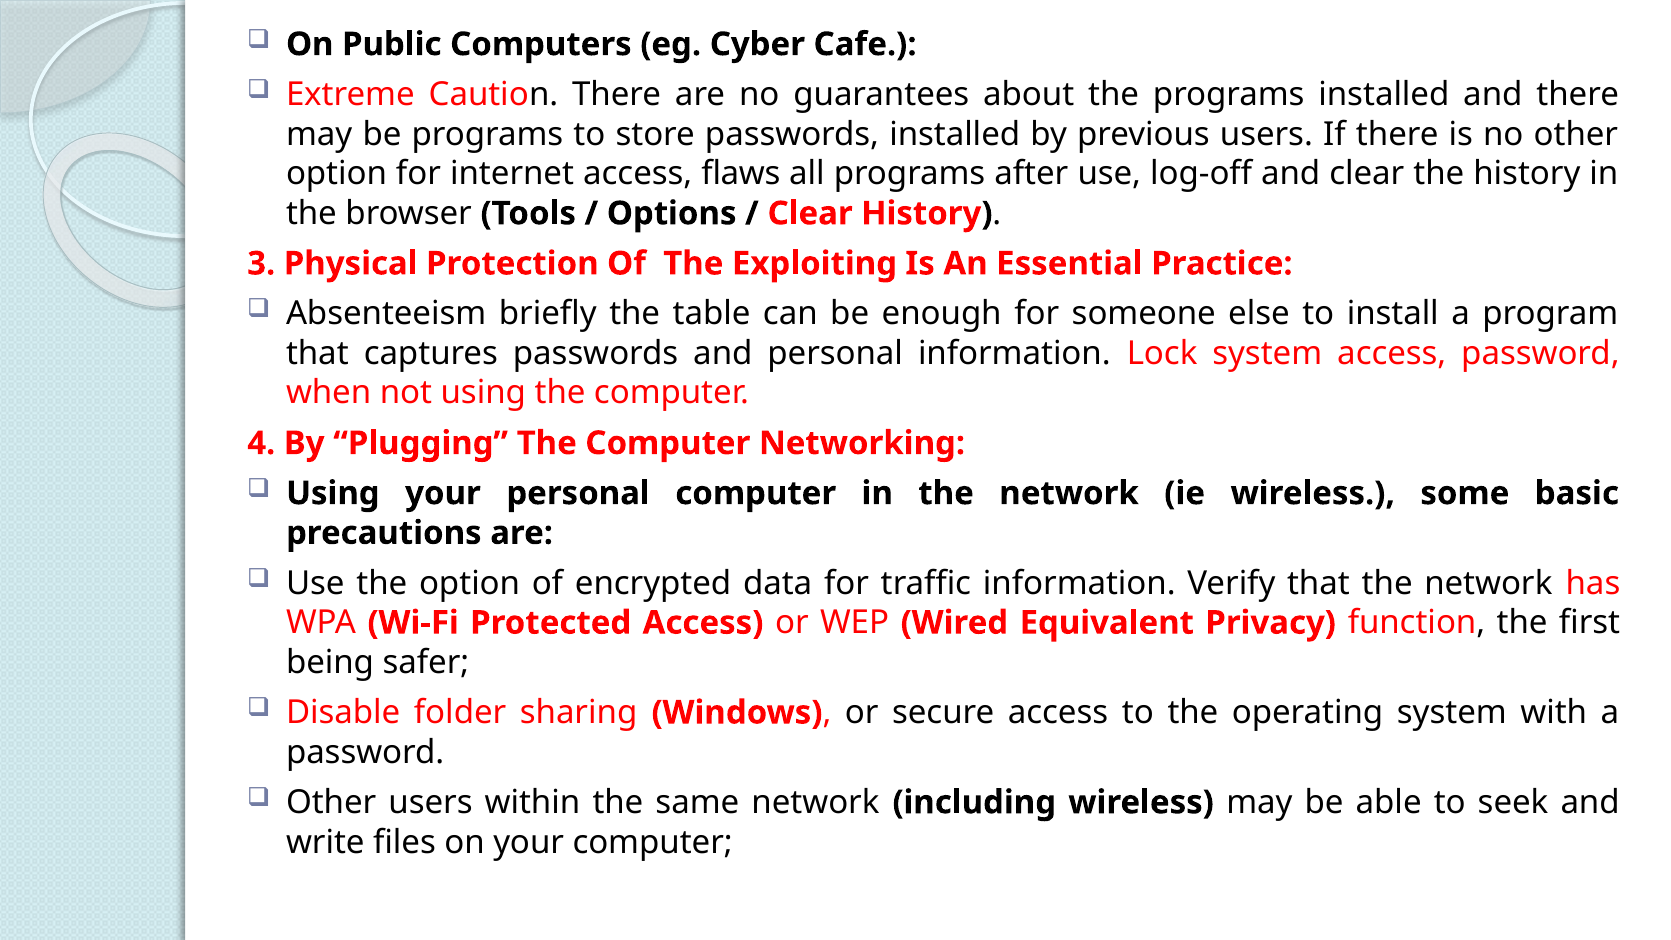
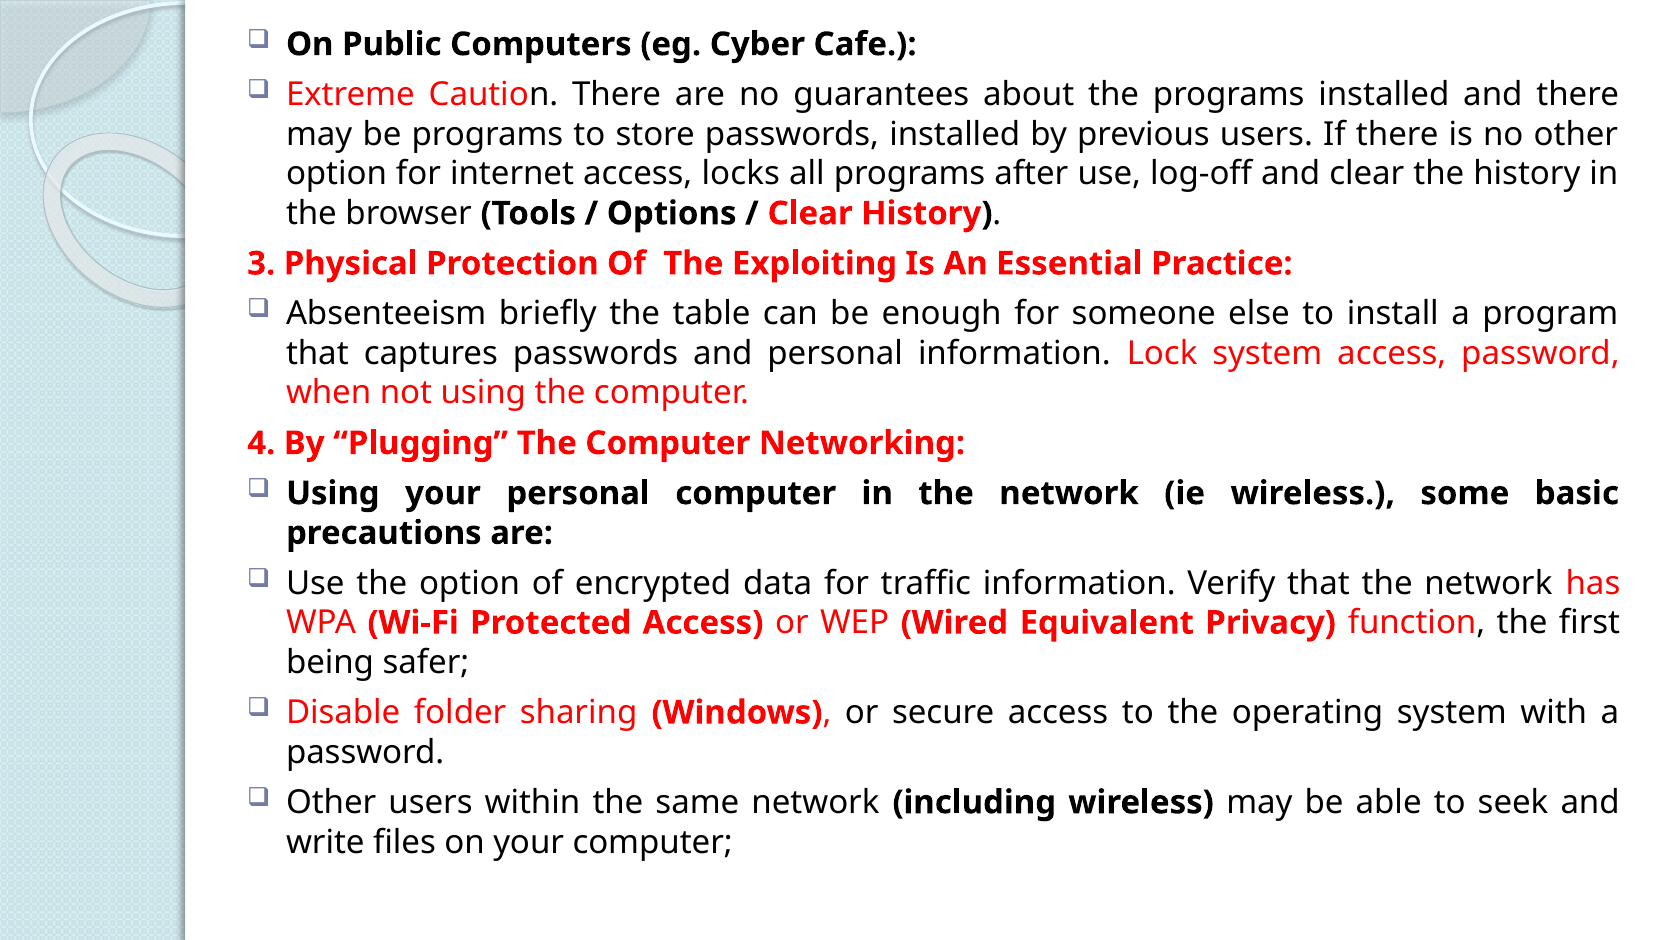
flaws: flaws -> locks
